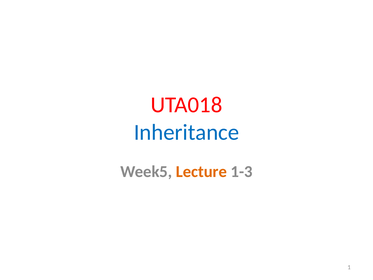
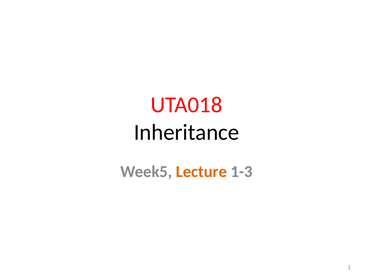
Inheritance colour: blue -> black
